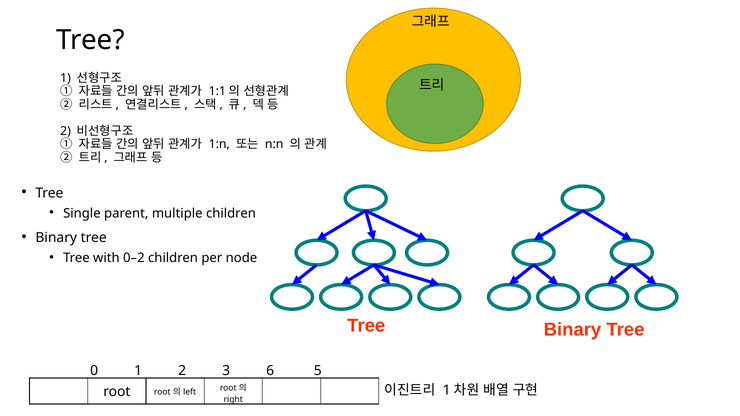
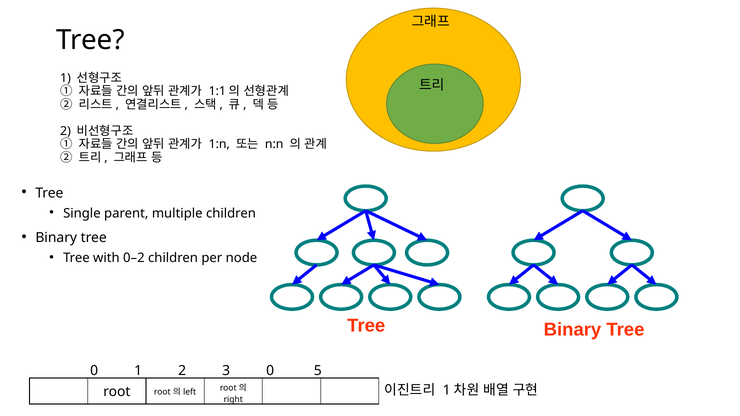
3 6: 6 -> 0
